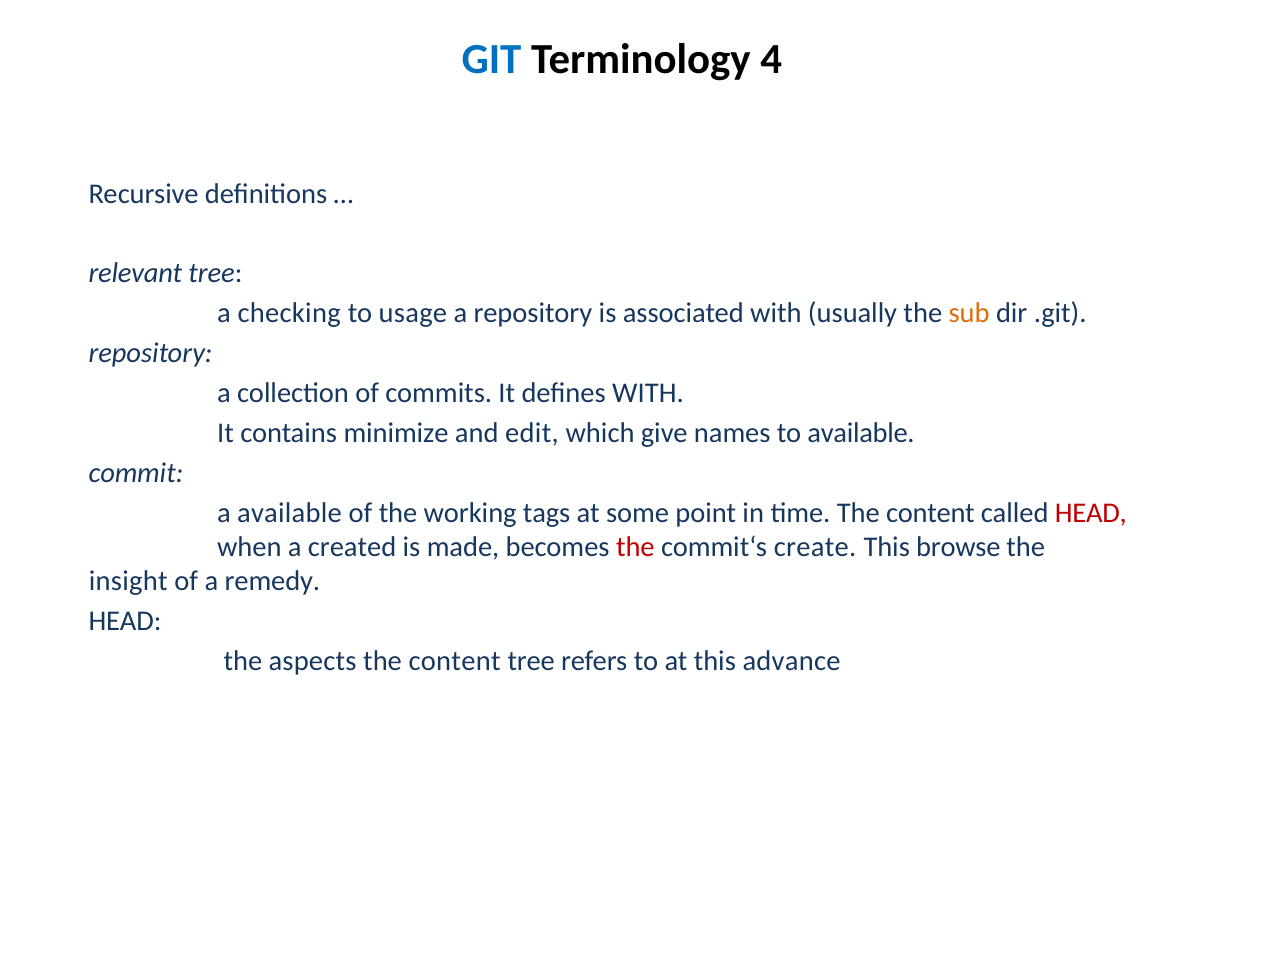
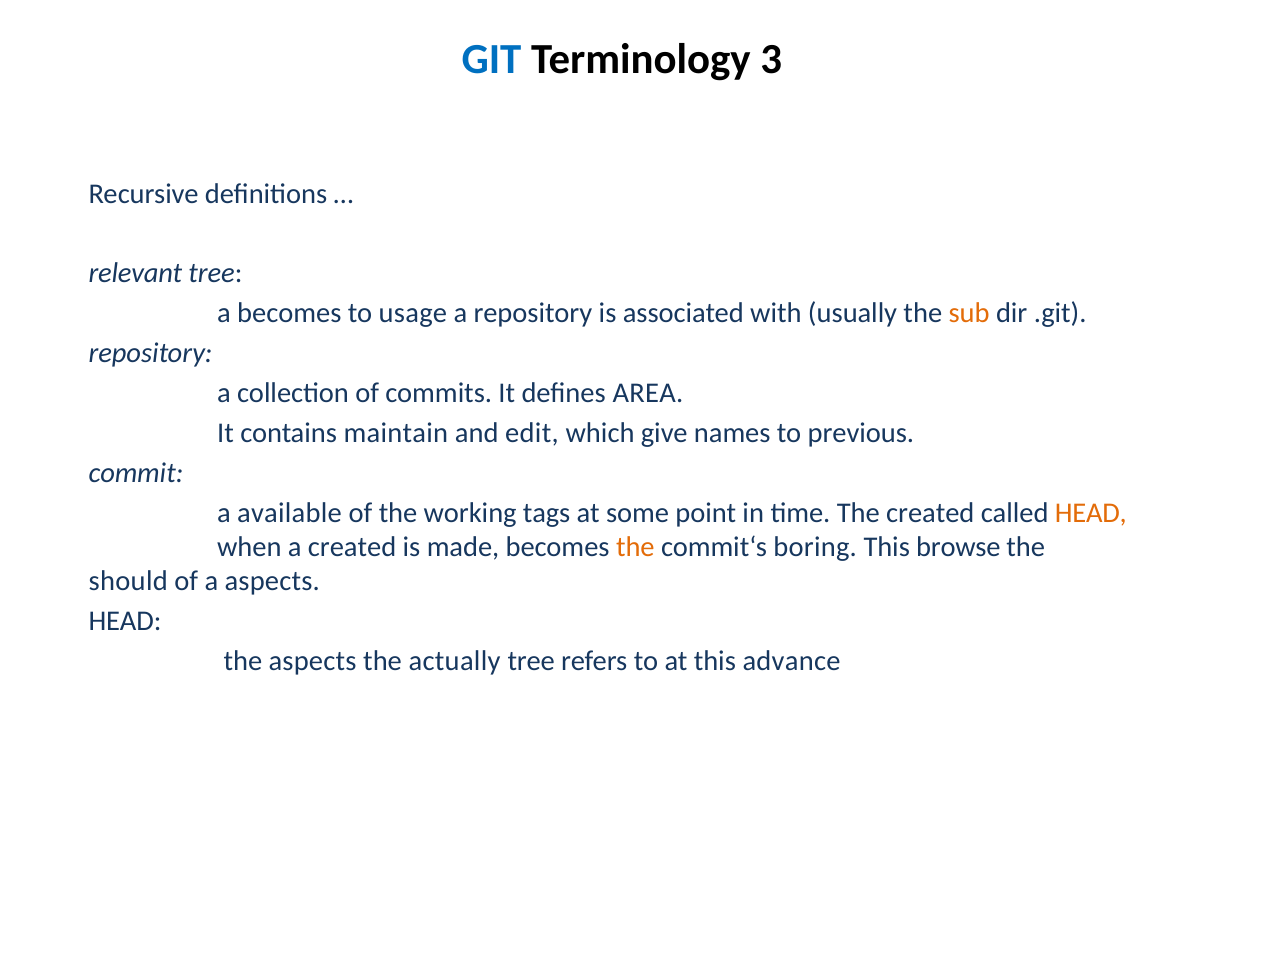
4: 4 -> 3
a checking: checking -> becomes
defines WITH: WITH -> AREA
minimize: minimize -> maintain
to available: available -> previous
time The content: content -> created
HEAD at (1091, 513) colour: red -> orange
the at (635, 547) colour: red -> orange
create: create -> boring
insight: insight -> should
a remedy: remedy -> aspects
content at (455, 661): content -> actually
